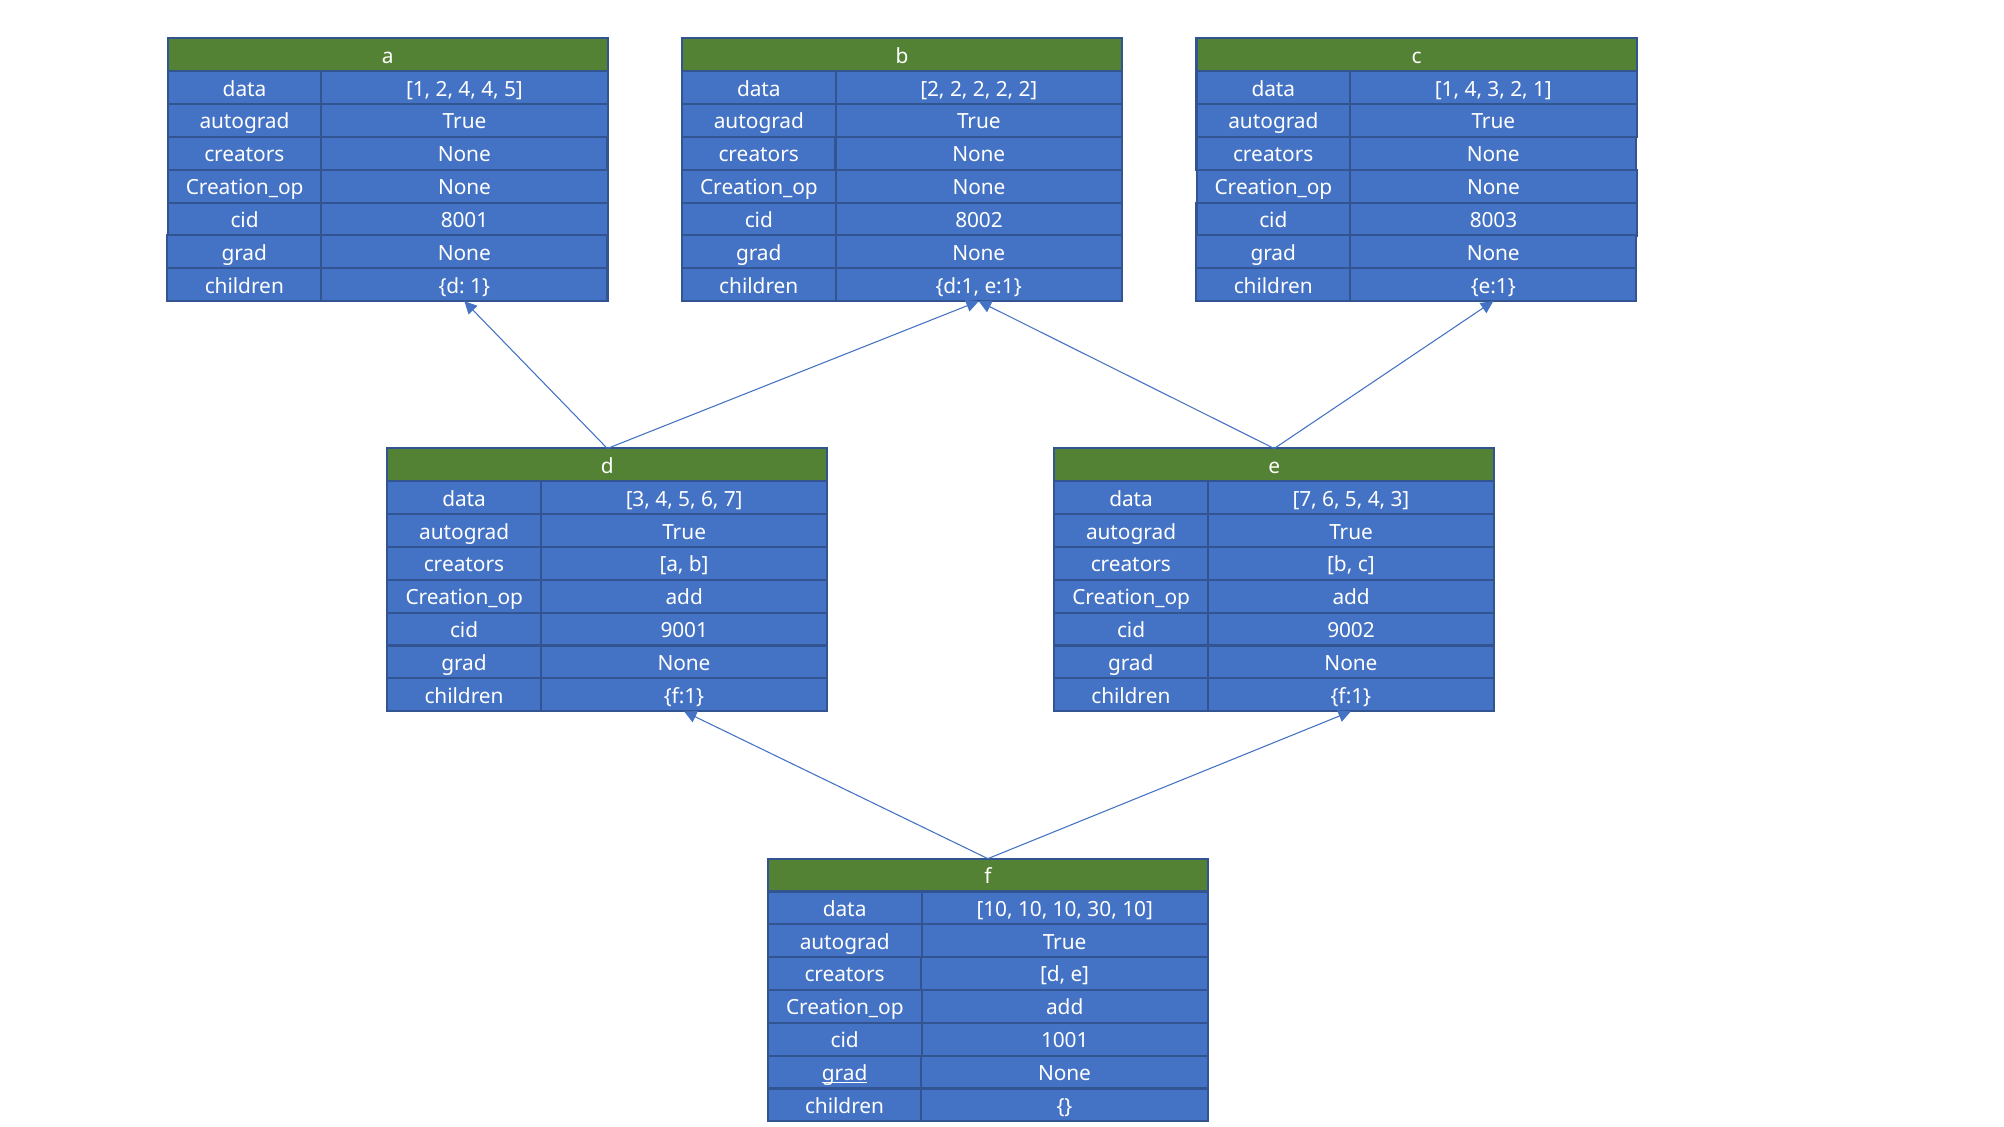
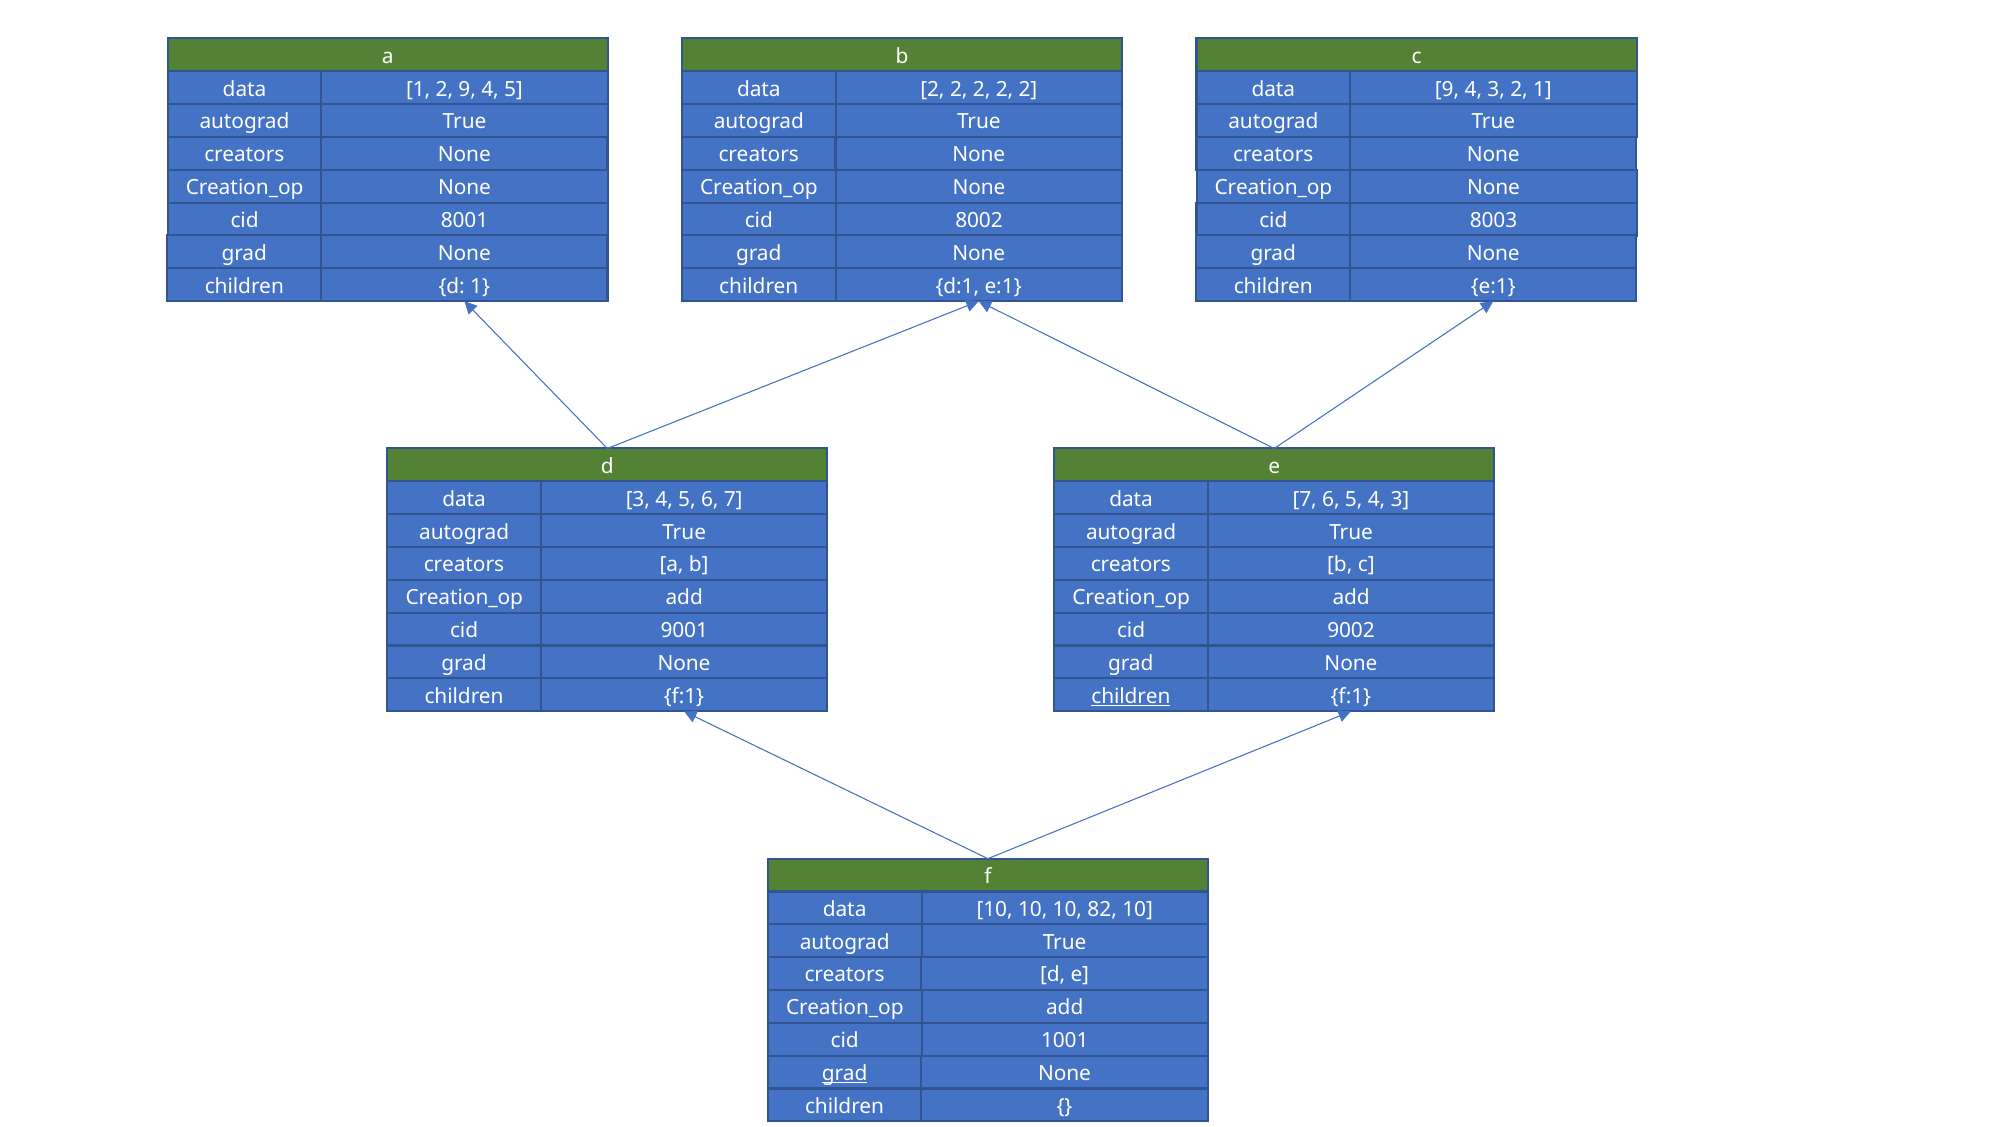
2 4: 4 -> 9
1 at (1447, 89): 1 -> 9
children at (1131, 696) underline: none -> present
30: 30 -> 82
